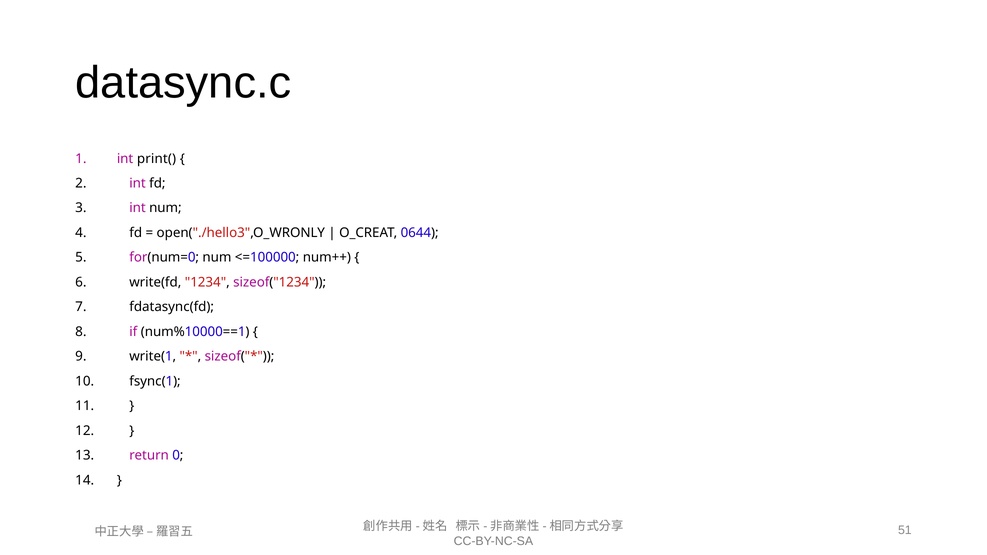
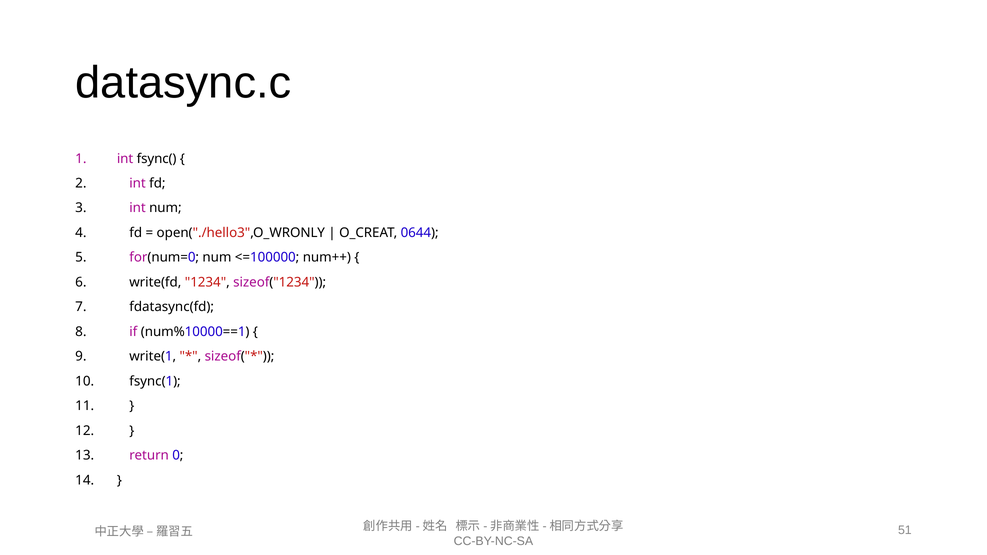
print(: print( -> fsync(
